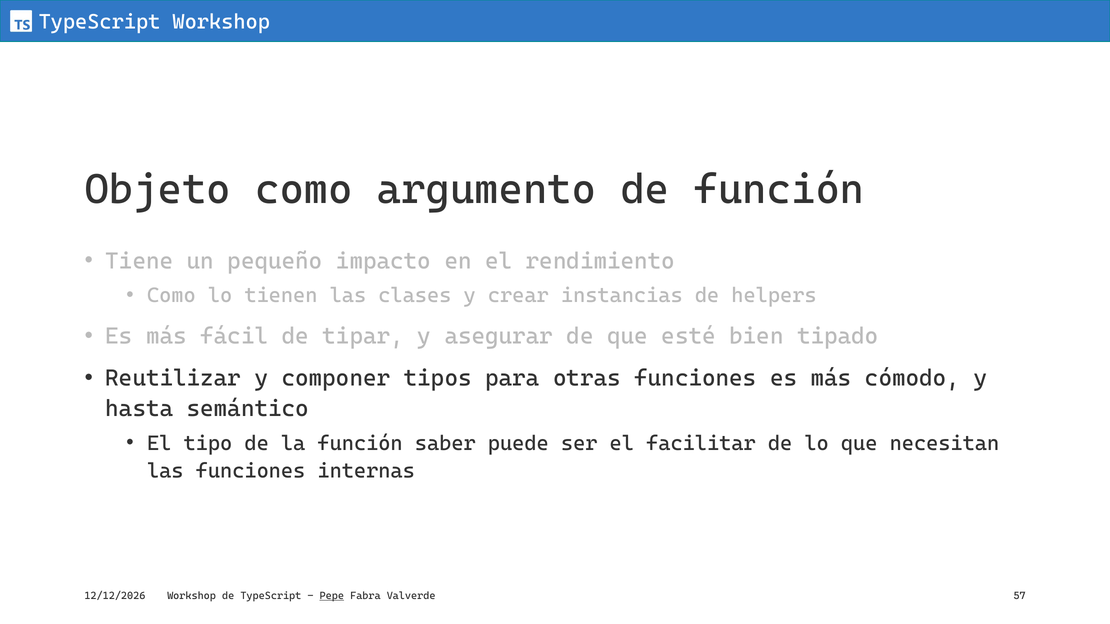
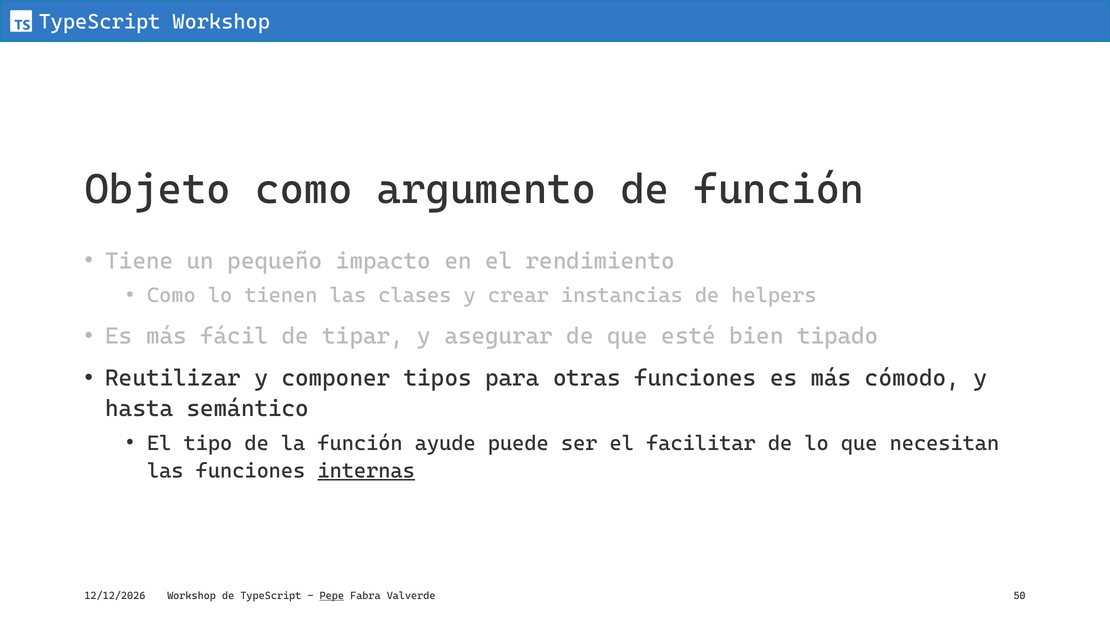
saber: saber -> ayude
internas underline: none -> present
57: 57 -> 50
